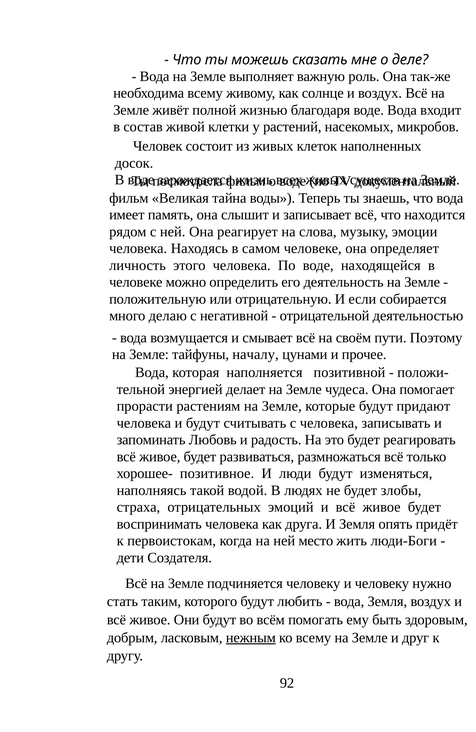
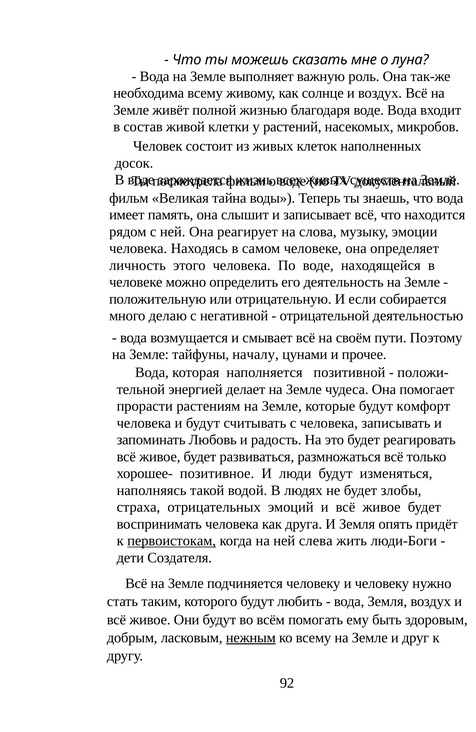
деле: деле -> луна
придают: придают -> комфорт
первоистокам underline: none -> present
место: место -> слева
